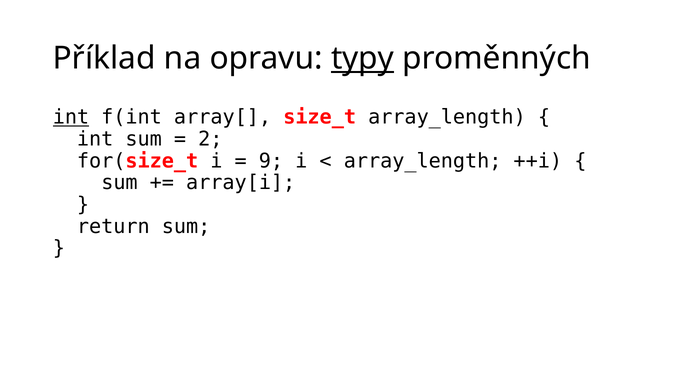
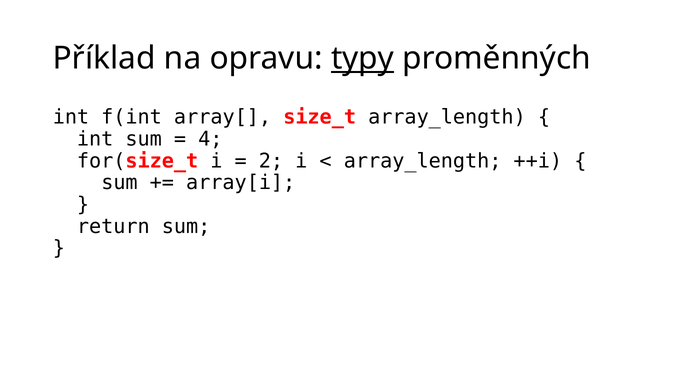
int at (71, 117) underline: present -> none
2: 2 -> 4
9: 9 -> 2
